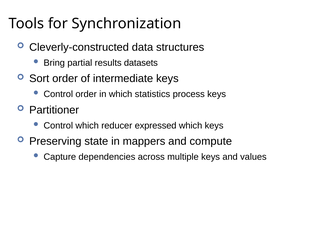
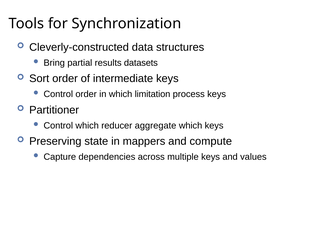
statistics: statistics -> limitation
expressed: expressed -> aggregate
